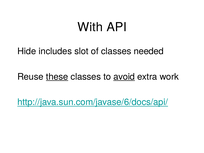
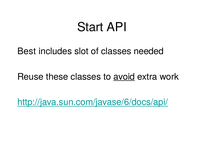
With: With -> Start
Hide: Hide -> Best
these underline: present -> none
